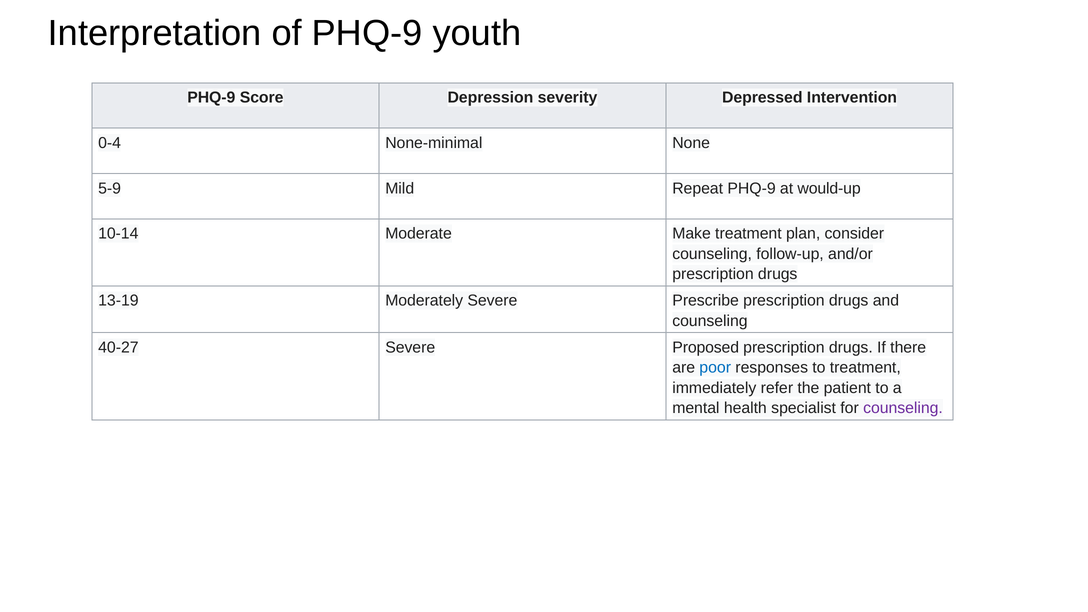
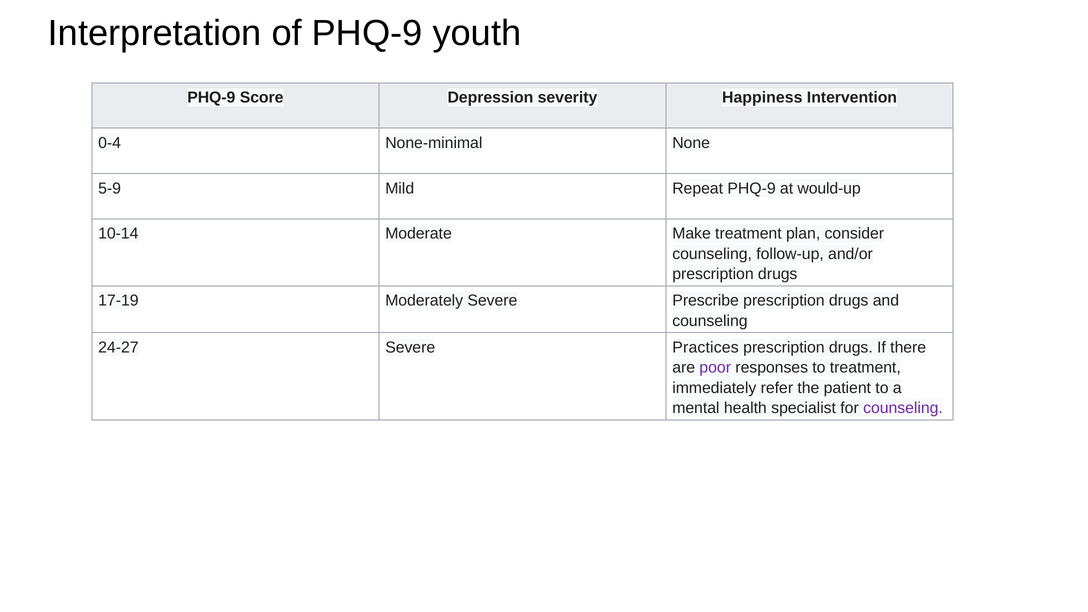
Depressed: Depressed -> Happiness
13-19: 13-19 -> 17-19
40-27: 40-27 -> 24-27
Proposed: Proposed -> Practices
poor colour: blue -> purple
